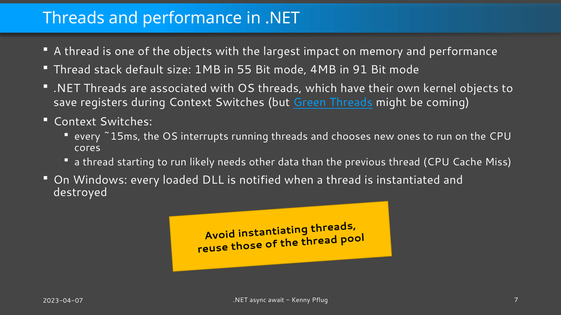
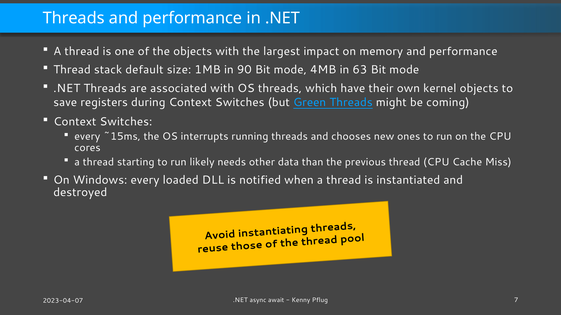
55: 55 -> 90
91: 91 -> 63
